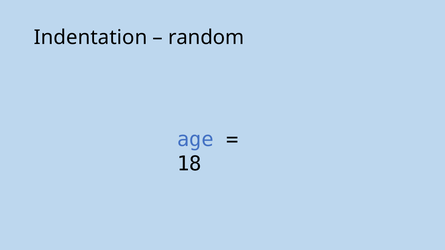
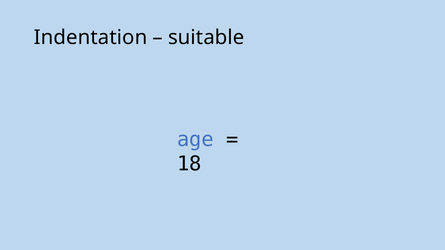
random: random -> suitable
